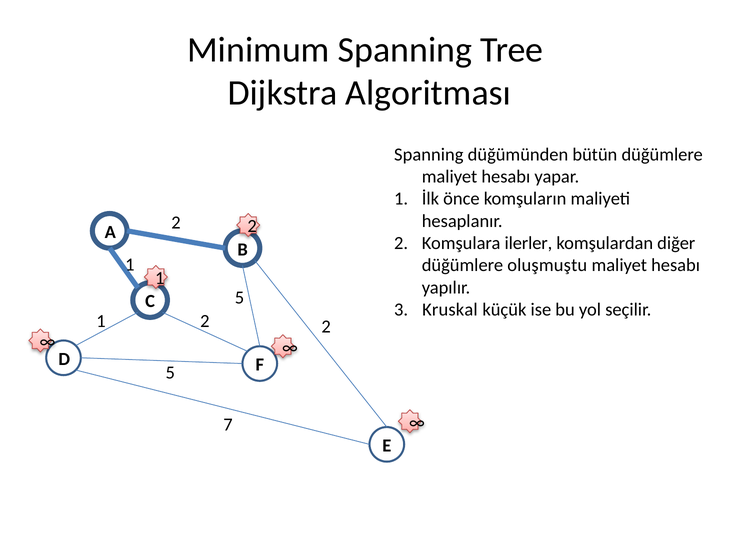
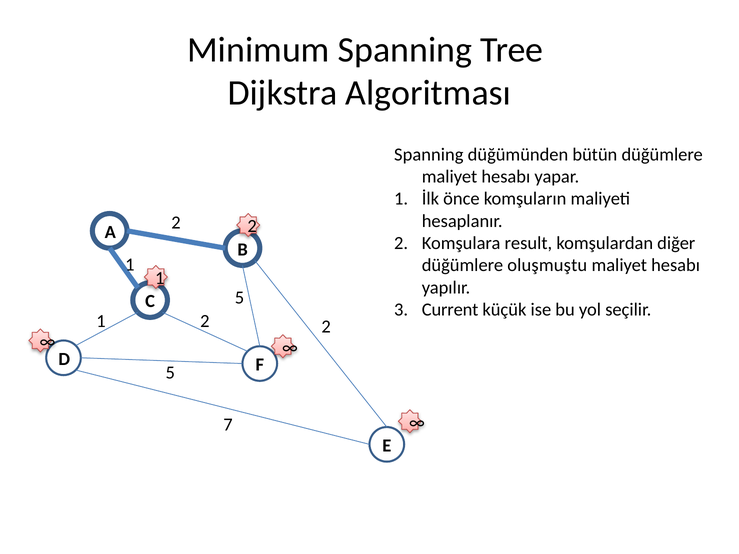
ilerler: ilerler -> result
Kruskal: Kruskal -> Current
